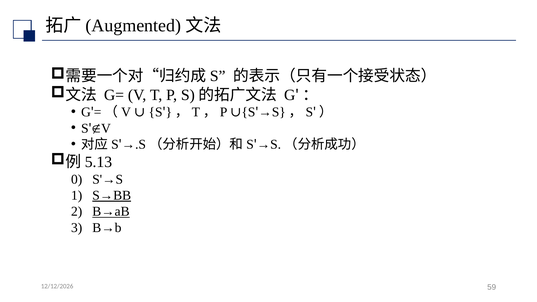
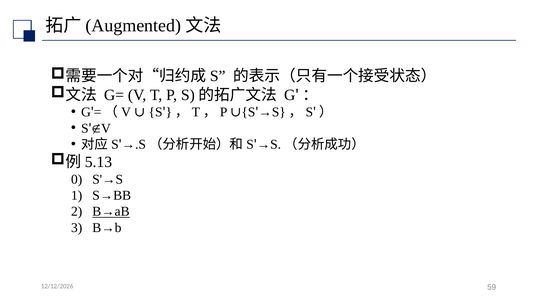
S→BB underline: present -> none
